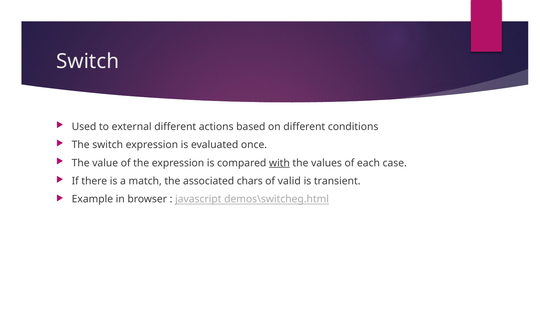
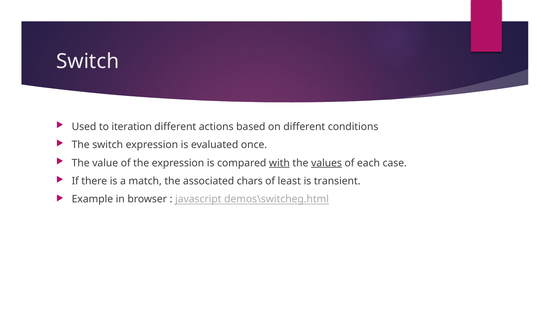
external: external -> iteration
values underline: none -> present
valid: valid -> least
